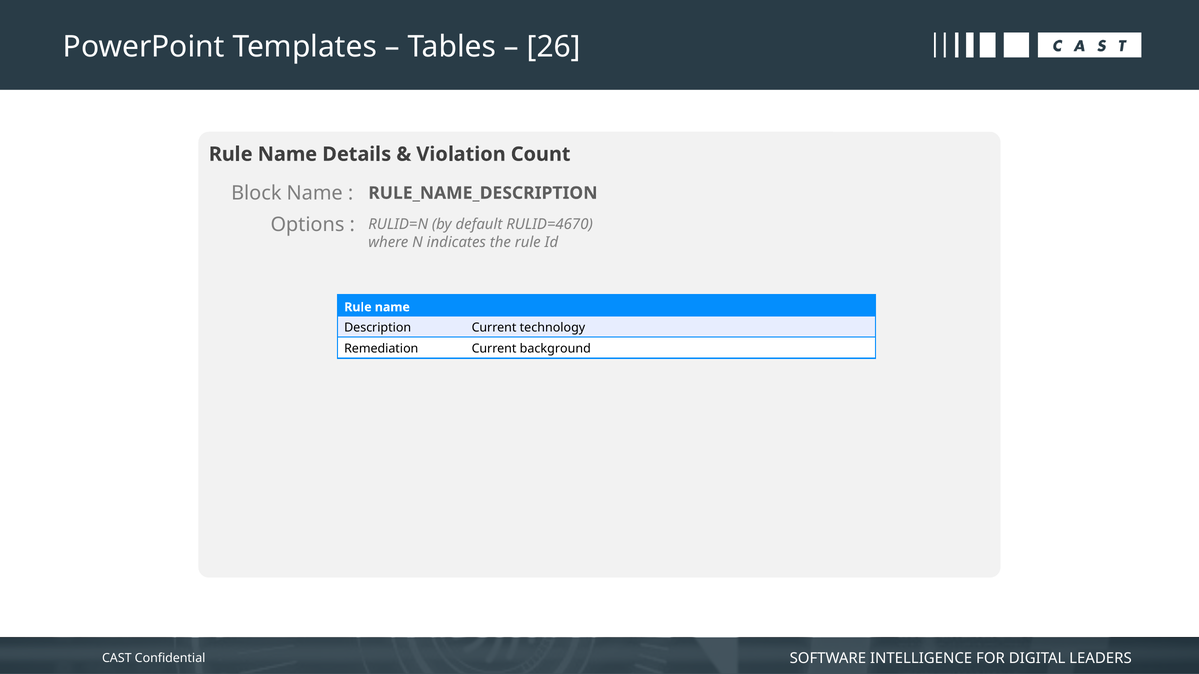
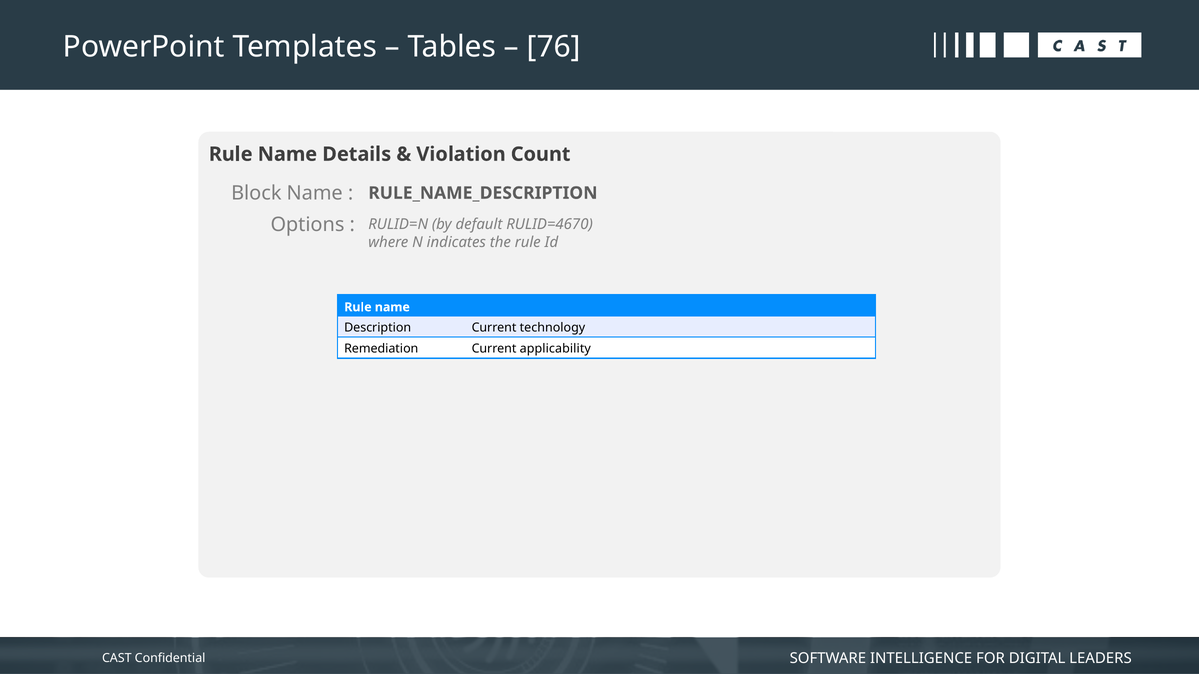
26: 26 -> 76
background: background -> applicability
